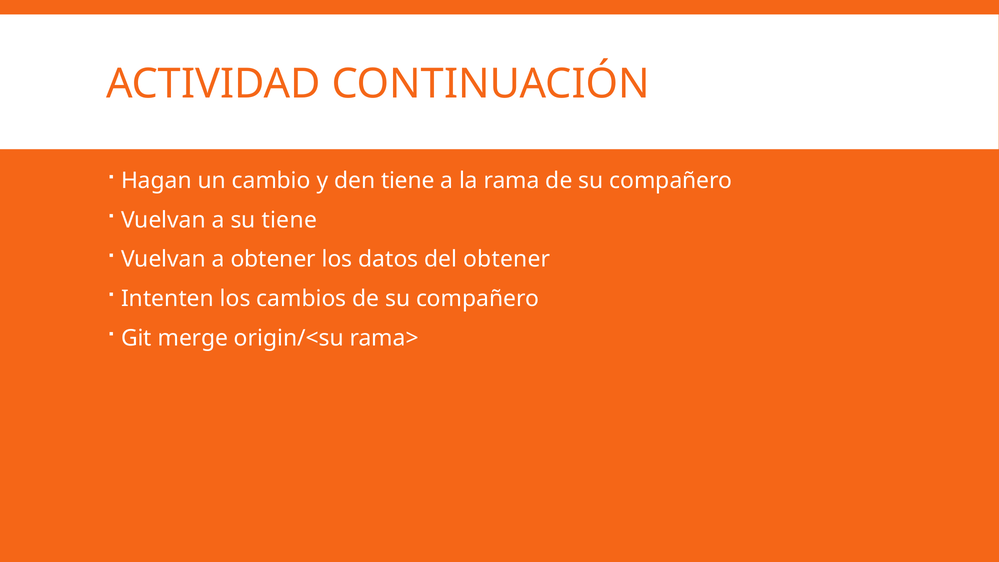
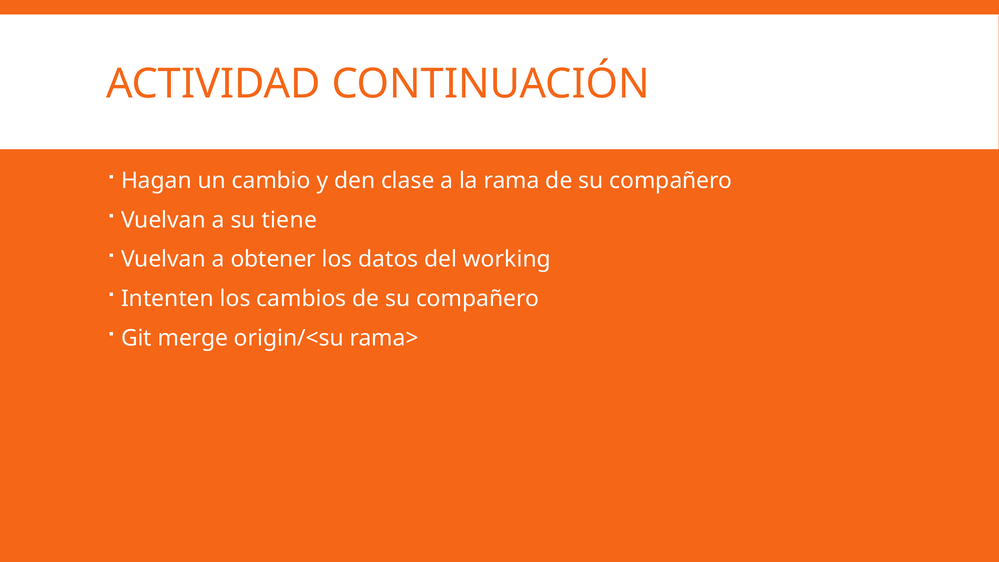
den tiene: tiene -> clase
del obtener: obtener -> working
